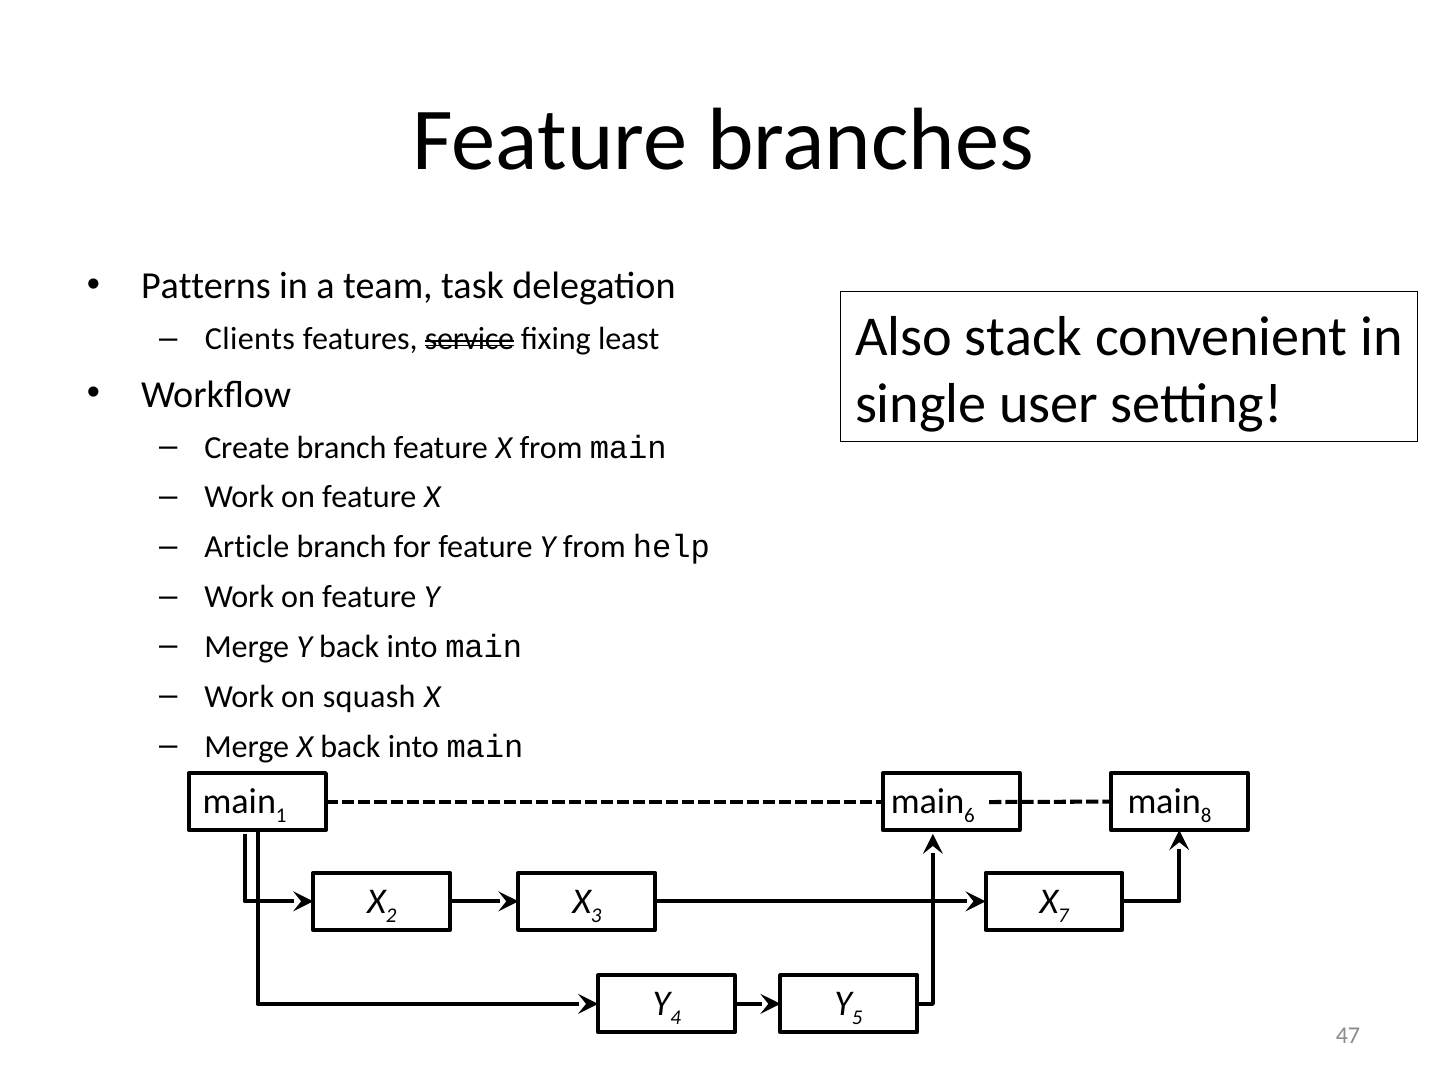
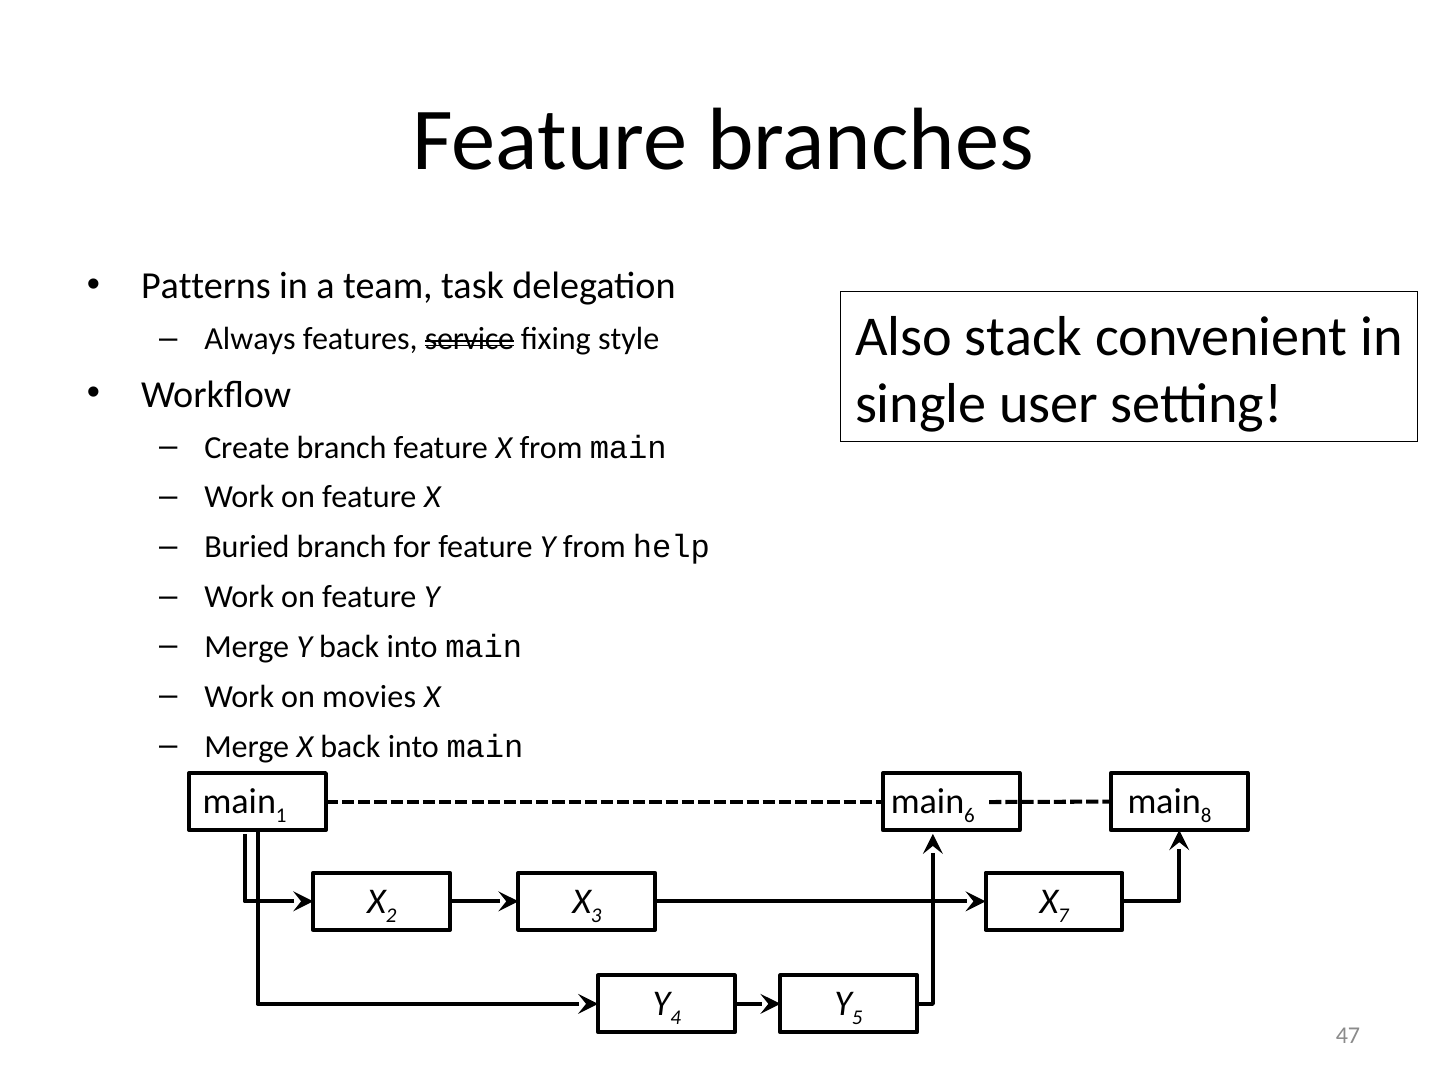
Clients: Clients -> Always
least: least -> style
Article: Article -> Buried
squash: squash -> movies
